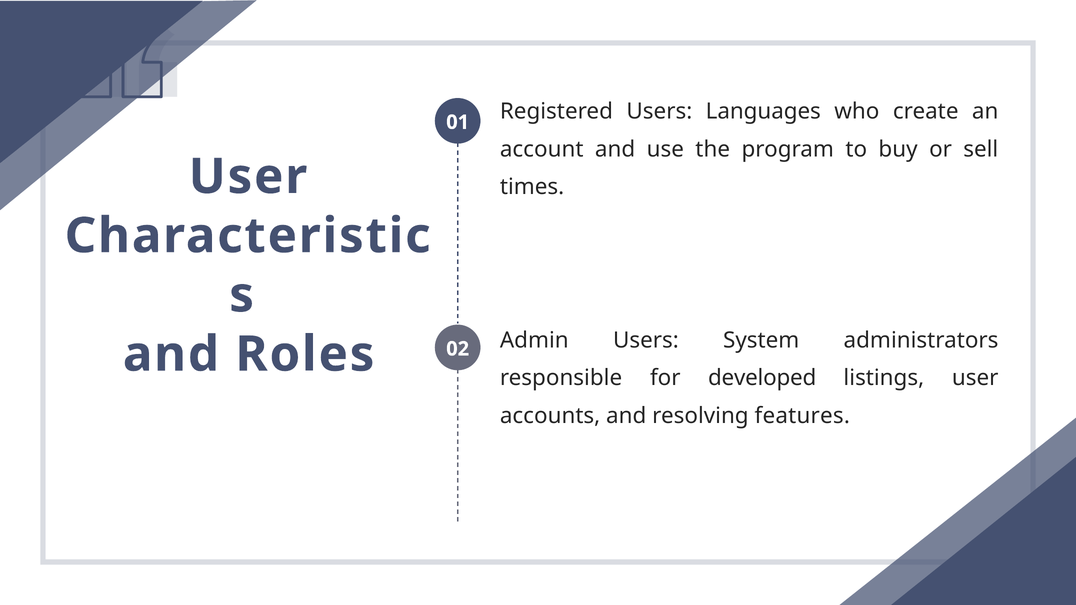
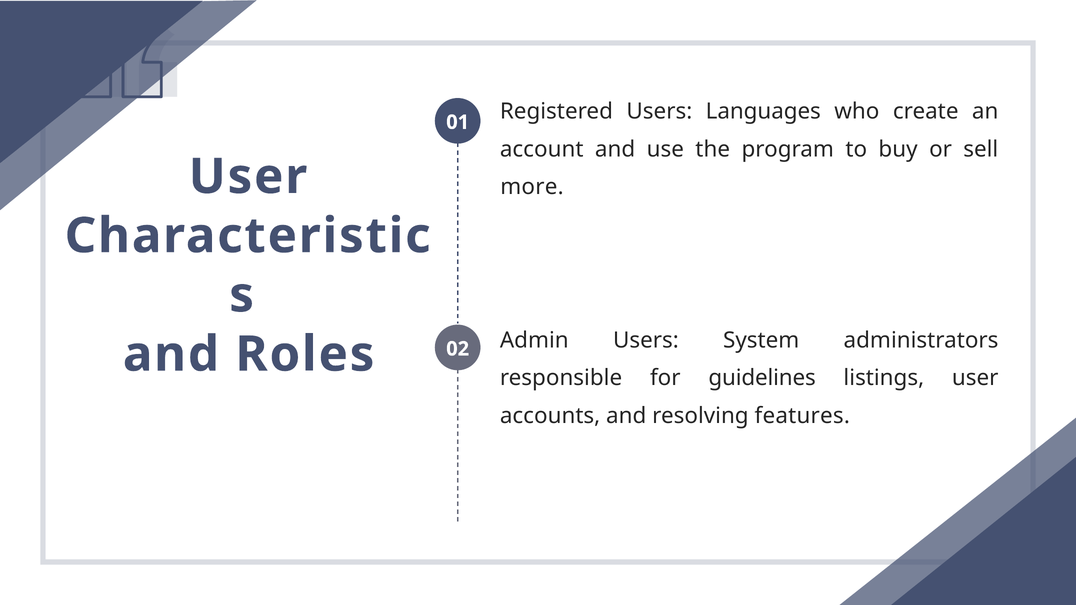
times: times -> more
developed: developed -> guidelines
